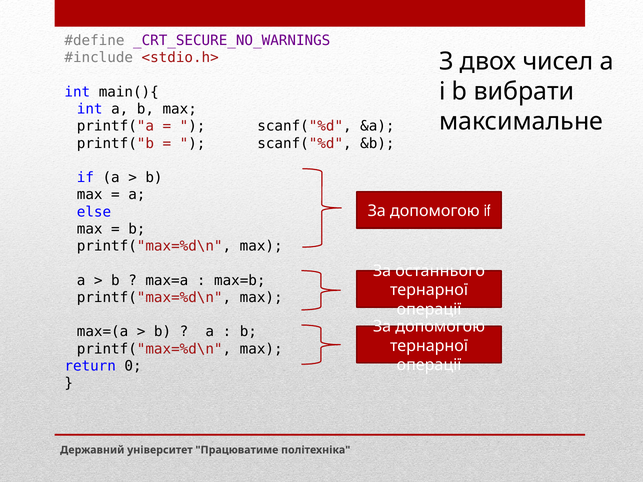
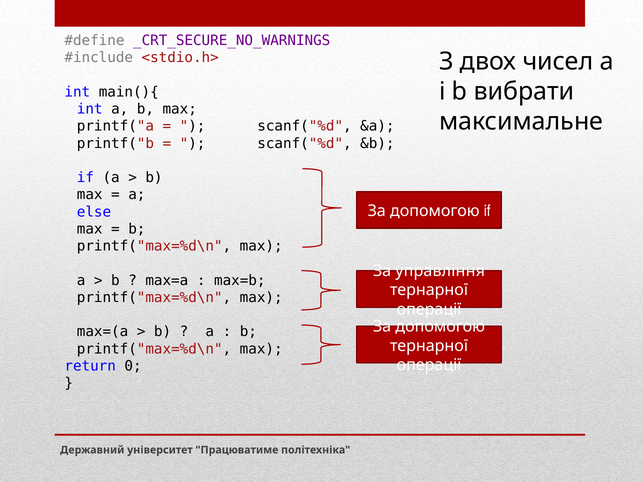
останнього: останнього -> управління
